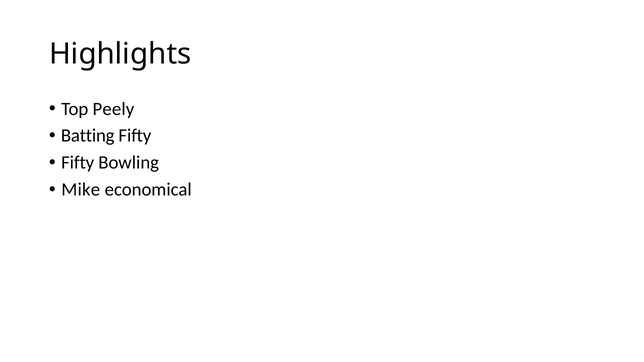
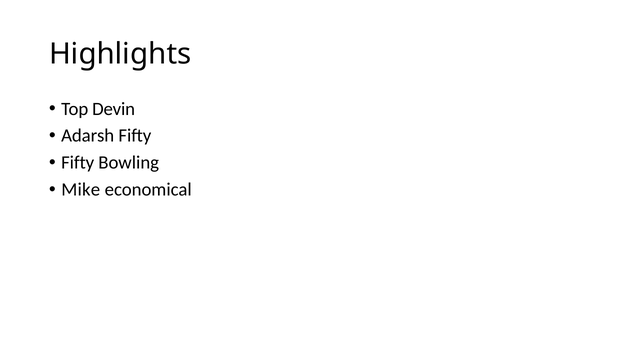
Peely: Peely -> Devin
Batting: Batting -> Adarsh
